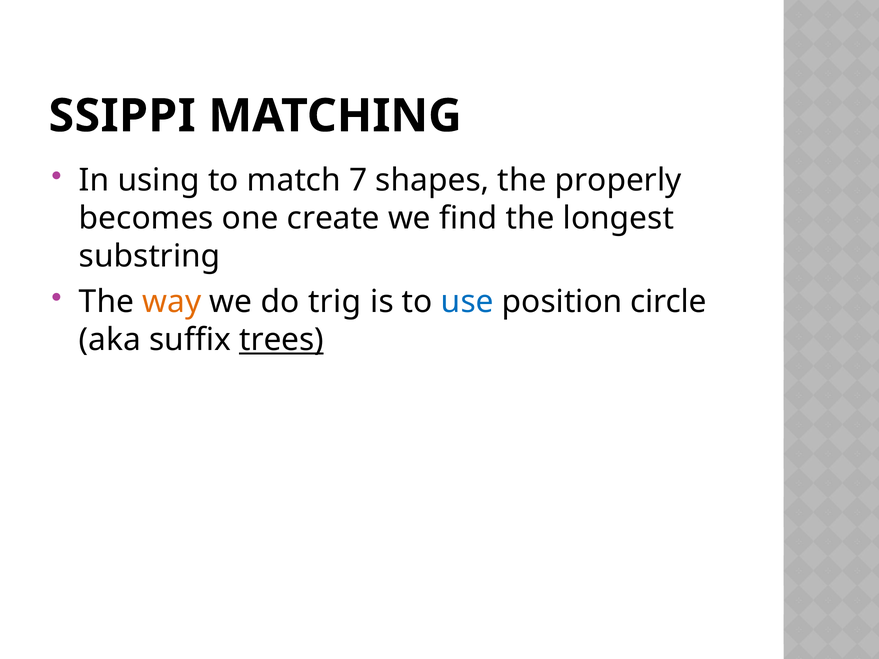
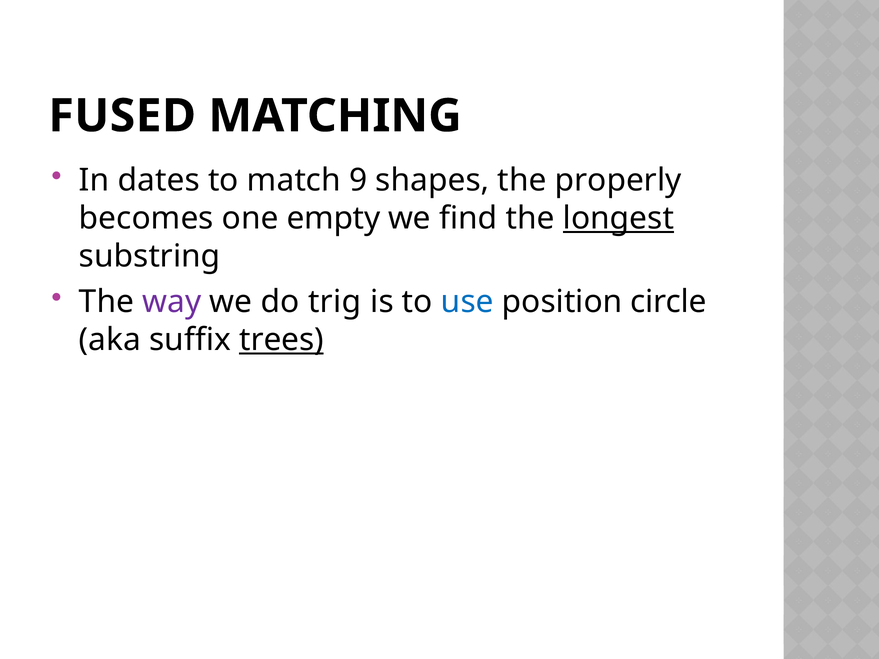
SSIPPI: SSIPPI -> FUSED
using: using -> dates
7: 7 -> 9
create: create -> empty
longest underline: none -> present
way colour: orange -> purple
